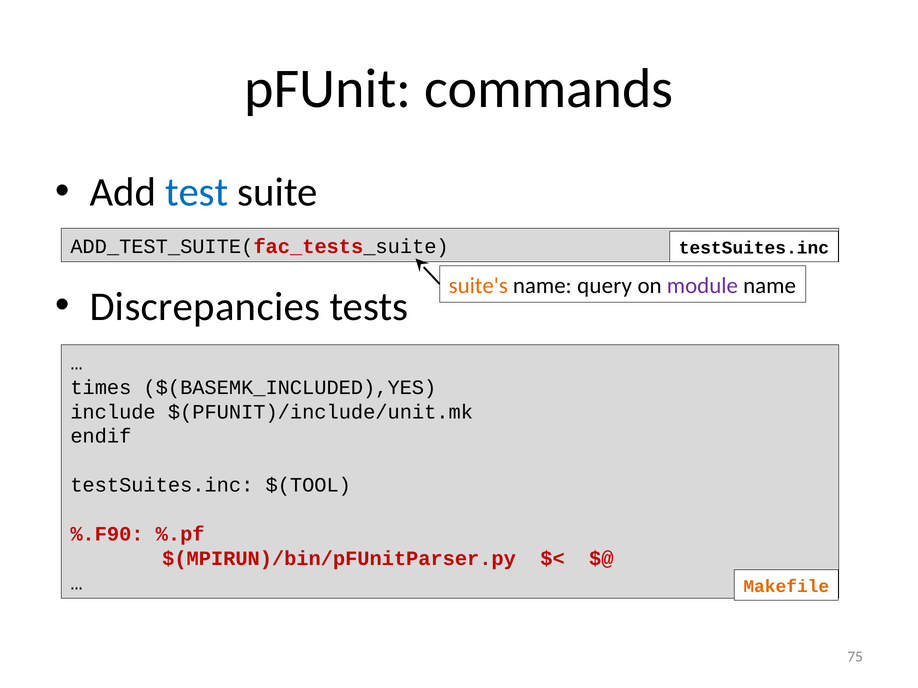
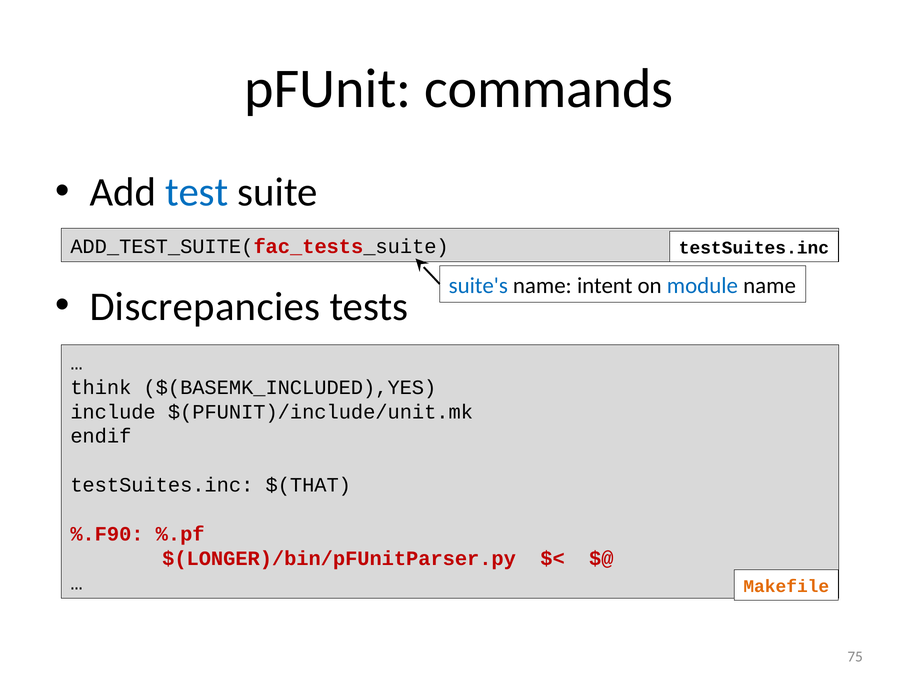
suite's colour: orange -> blue
query: query -> intent
module colour: purple -> blue
times: times -> think
$(TOOL: $(TOOL -> $(THAT
$(MPIRUN)/bin/pFUnitParser.py: $(MPIRUN)/bin/pFUnitParser.py -> $(LONGER)/bin/pFUnitParser.py
